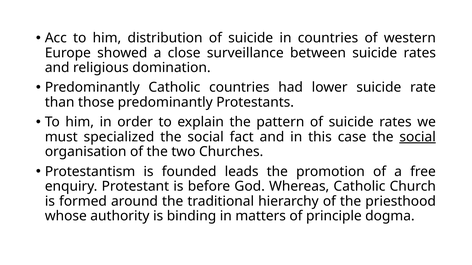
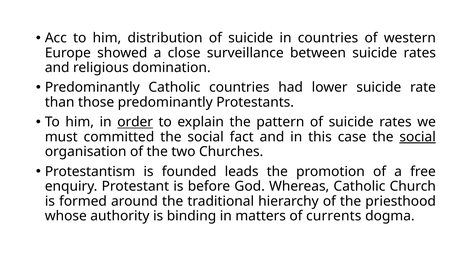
order underline: none -> present
specialized: specialized -> committed
principle: principle -> currents
